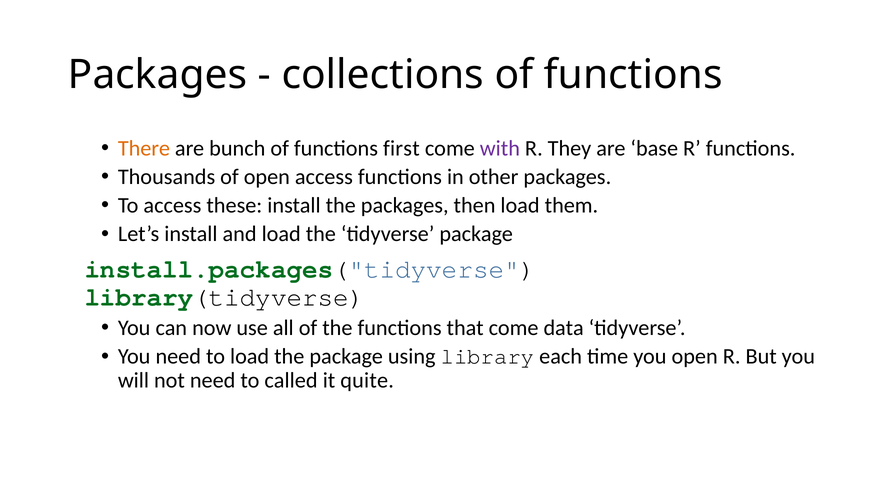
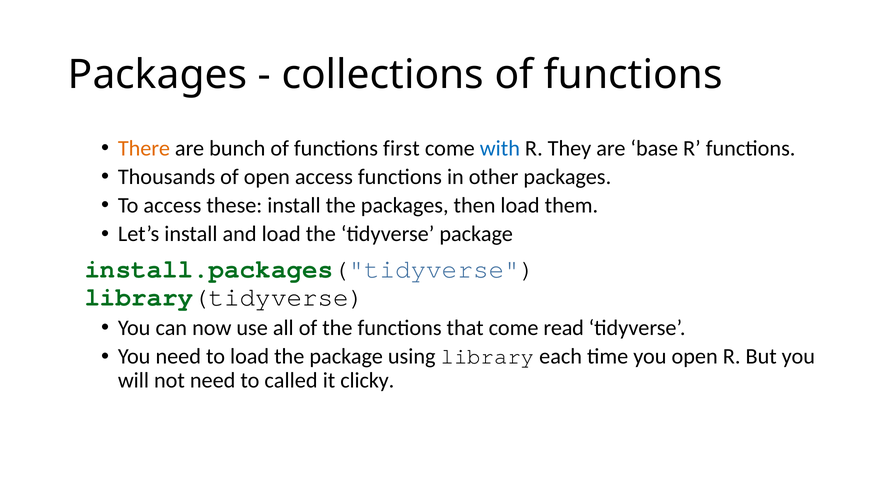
with colour: purple -> blue
data: data -> read
quite: quite -> clicky
